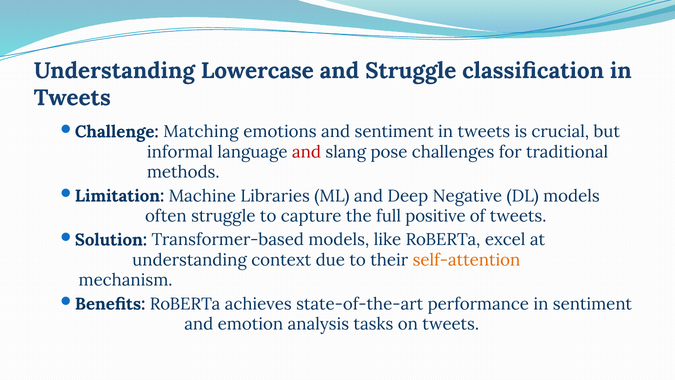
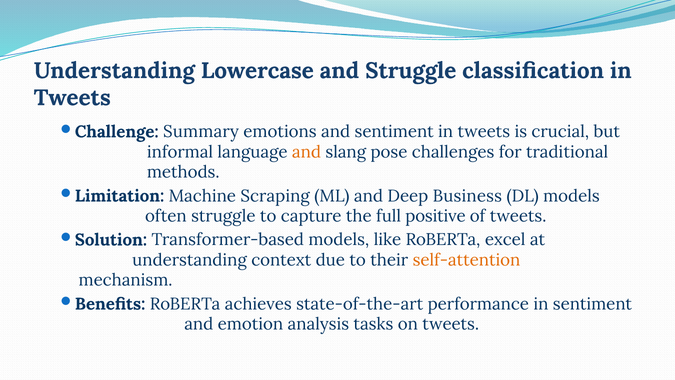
Matching: Matching -> Summary
and at (306, 152) colour: red -> orange
Libraries: Libraries -> Scraping
Negative: Negative -> Business
